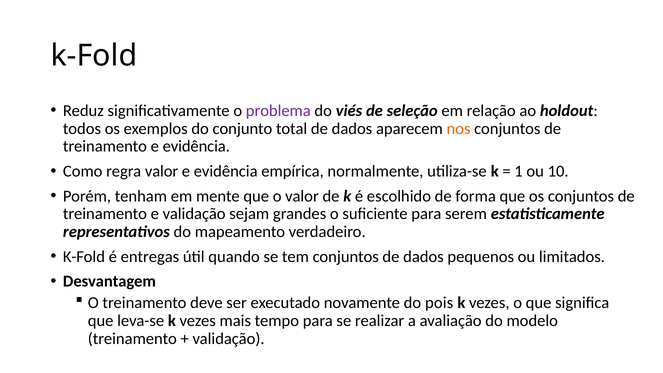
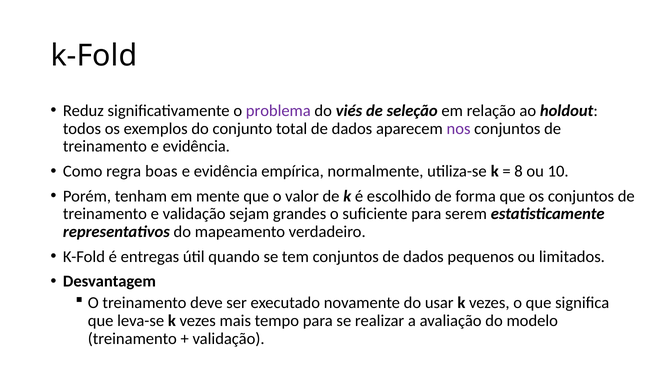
nos colour: orange -> purple
regra valor: valor -> boas
1: 1 -> 8
pois: pois -> usar
